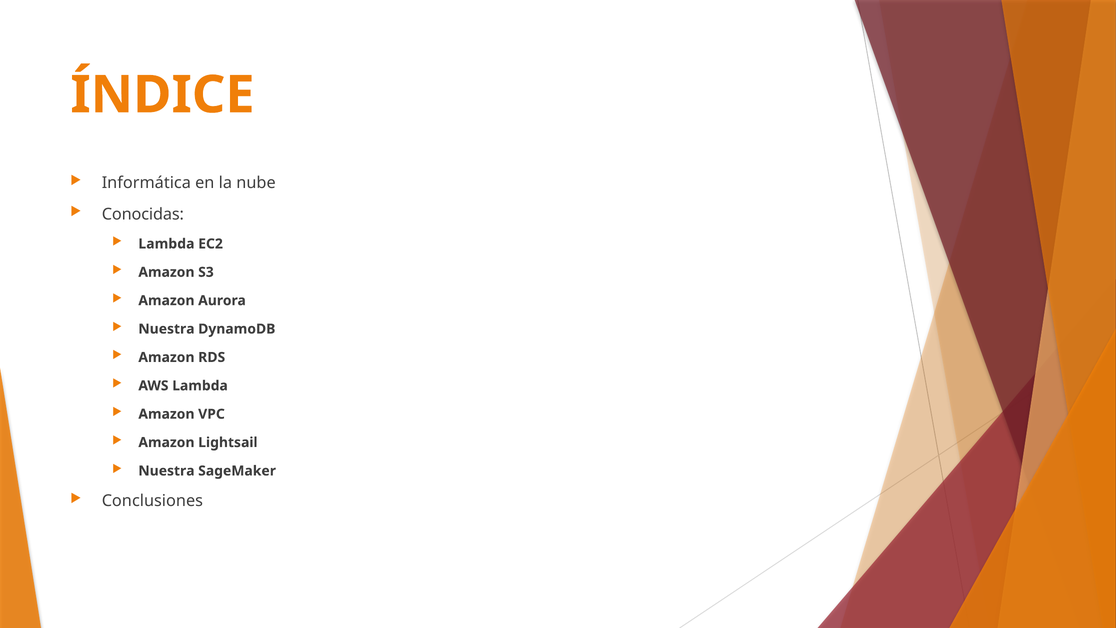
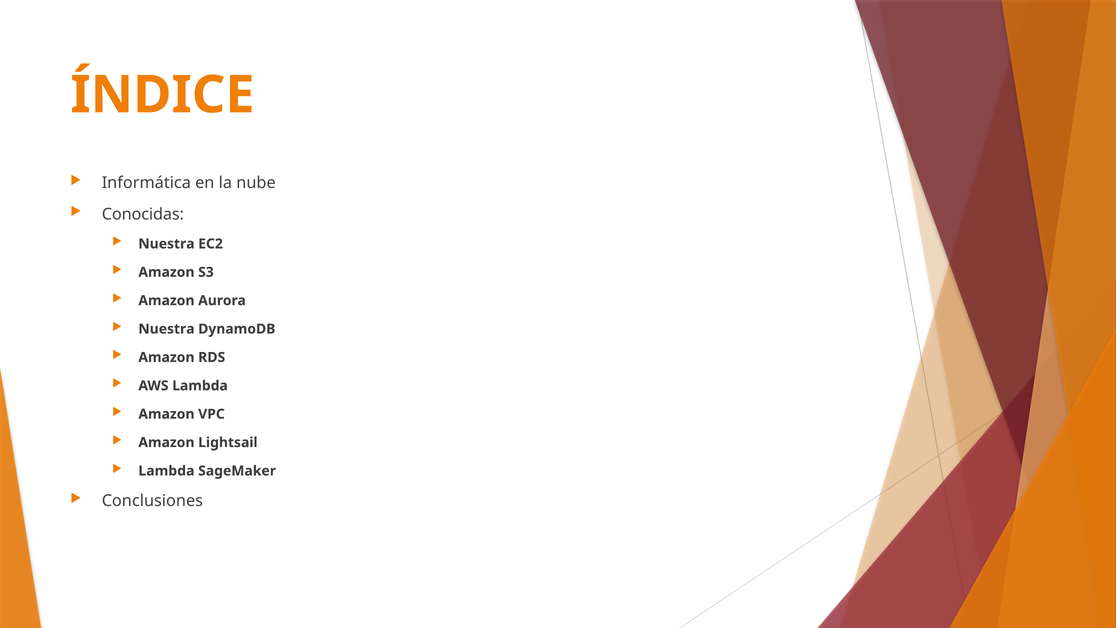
Lambda at (166, 244): Lambda -> Nuestra
Nuestra at (166, 471): Nuestra -> Lambda
